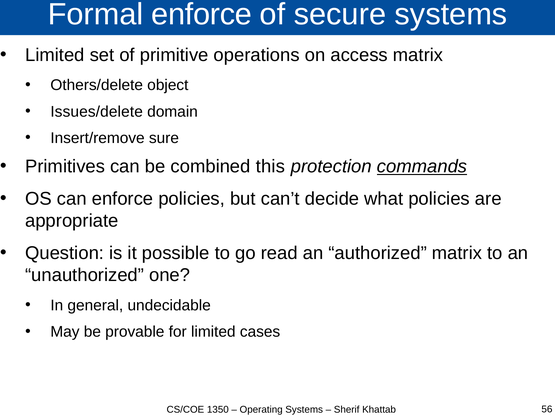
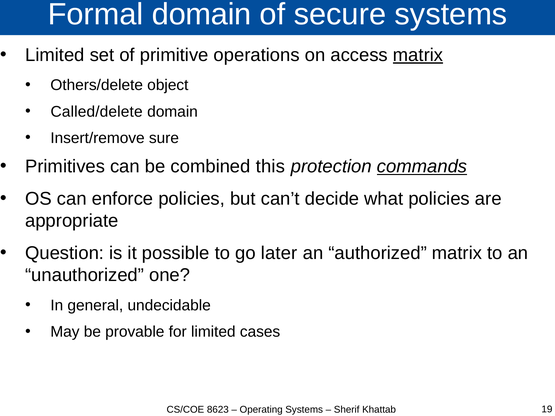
Formal enforce: enforce -> domain
matrix at (418, 55) underline: none -> present
Issues/delete: Issues/delete -> Called/delete
read: read -> later
1350: 1350 -> 8623
56: 56 -> 19
